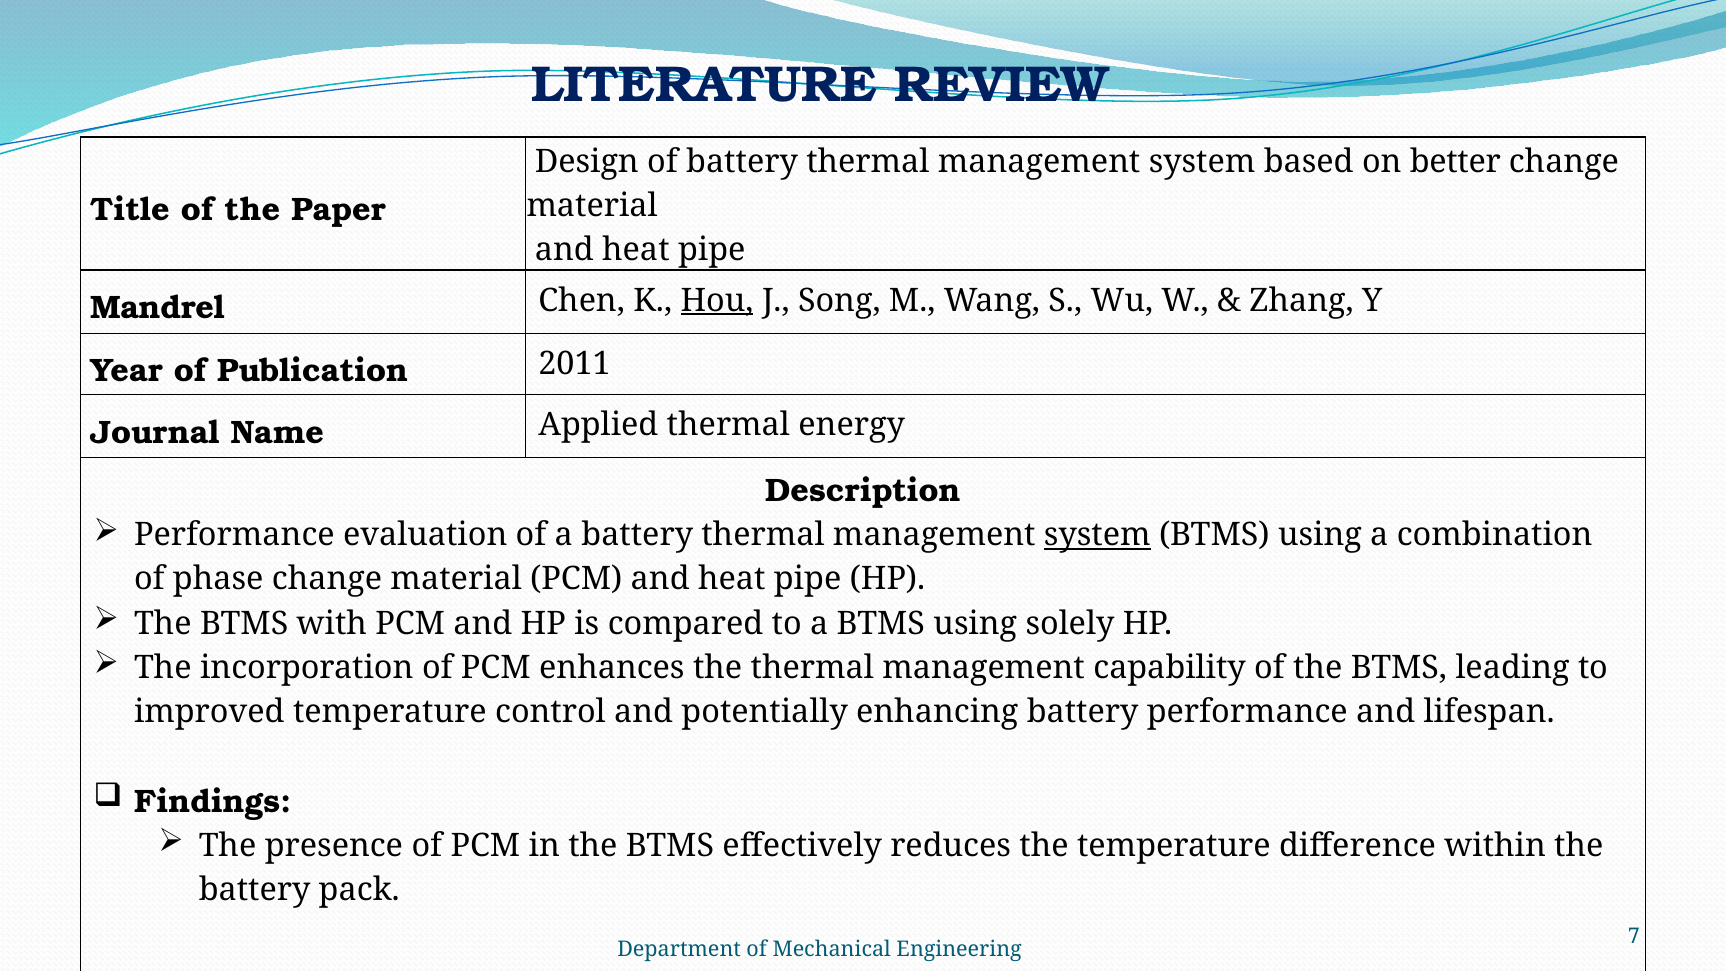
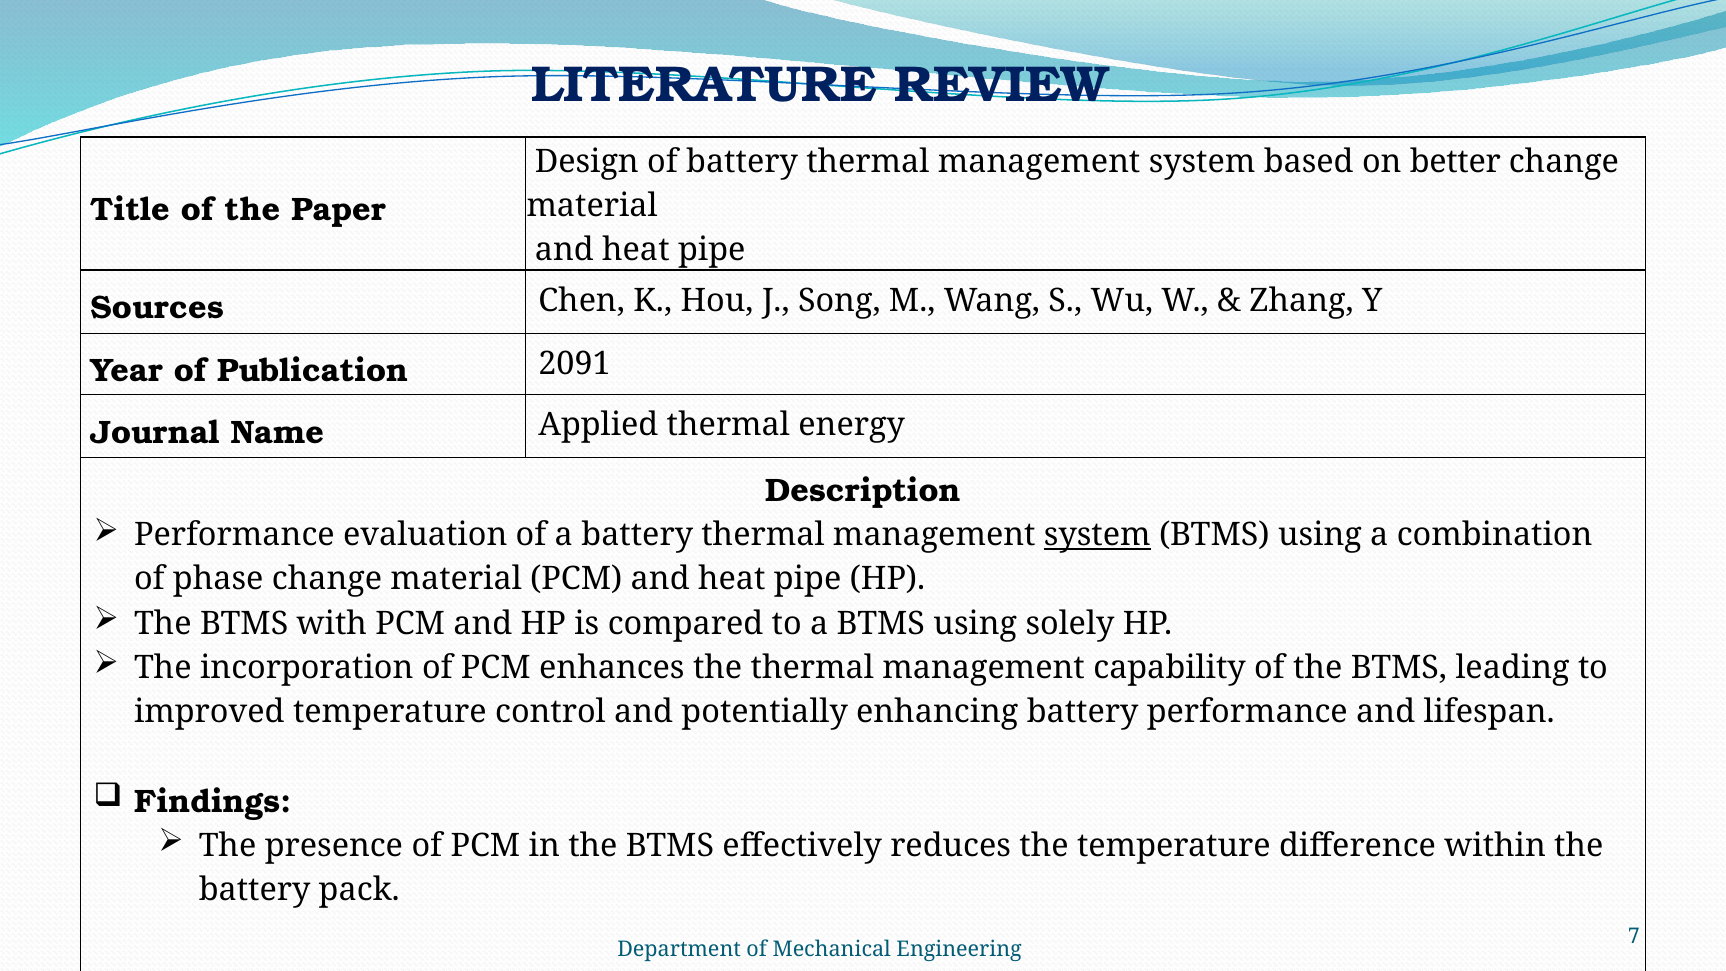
Mandrel: Mandrel -> Sources
Hou underline: present -> none
2011: 2011 -> 2091
